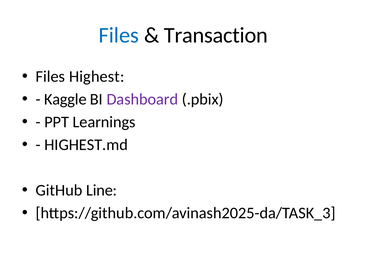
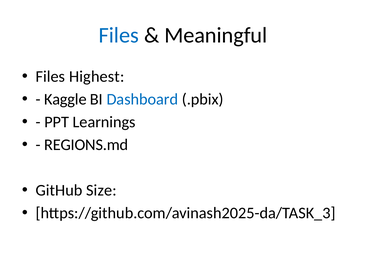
Transaction: Transaction -> Meaningful
Dashboard colour: purple -> blue
HIGHEST.md: HIGHEST.md -> REGIONS.md
Line: Line -> Size
